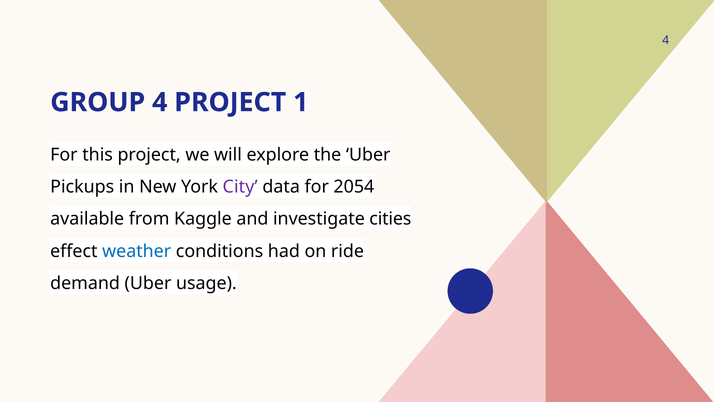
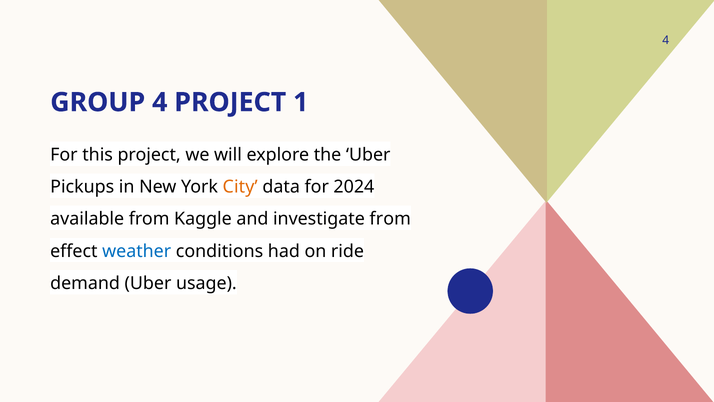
City colour: purple -> orange
2054: 2054 -> 2024
investigate cities: cities -> from
